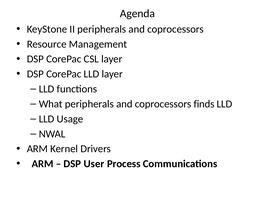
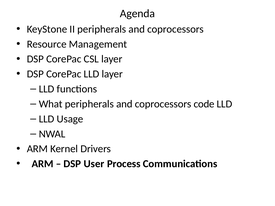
finds: finds -> code
